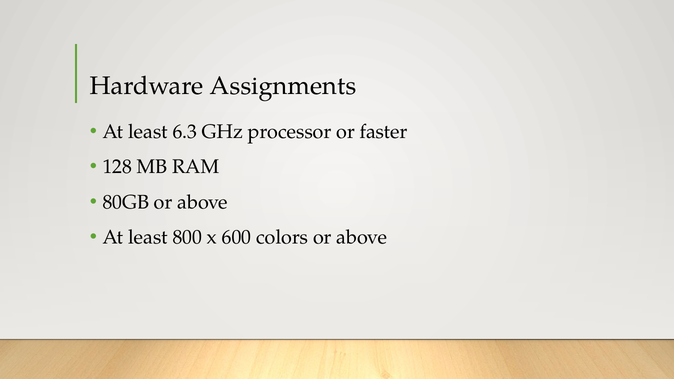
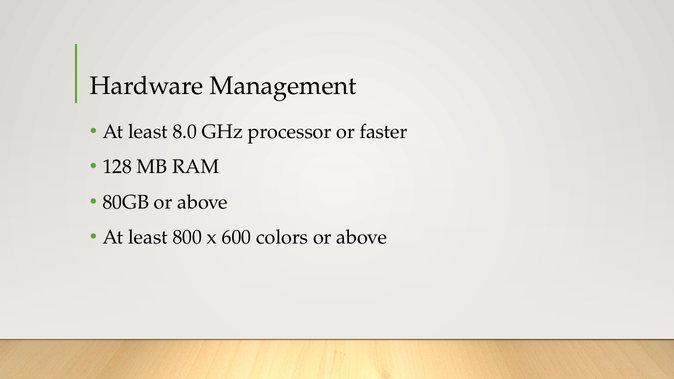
Assignments: Assignments -> Management
6.3: 6.3 -> 8.0
